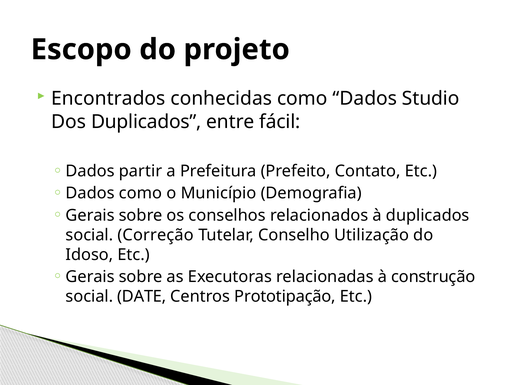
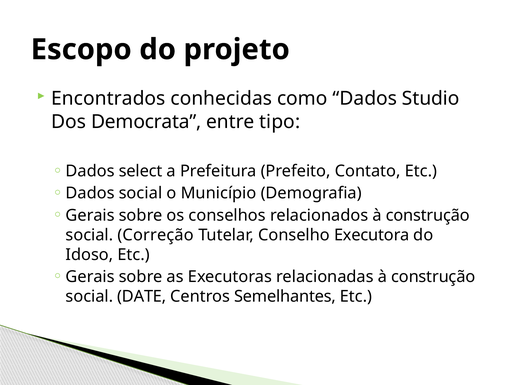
Dos Duplicados: Duplicados -> Democrata
fácil: fácil -> tipo
partir: partir -> select
Dados como: como -> social
relacionados à duplicados: duplicados -> construção
Utilização: Utilização -> Executora
Prototipação: Prototipação -> Semelhantes
